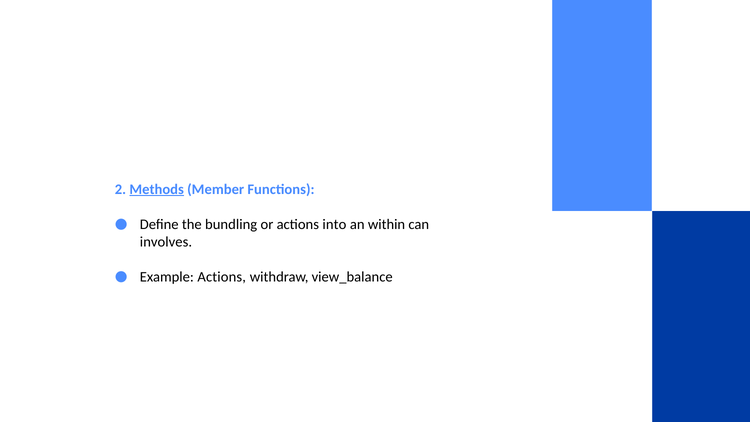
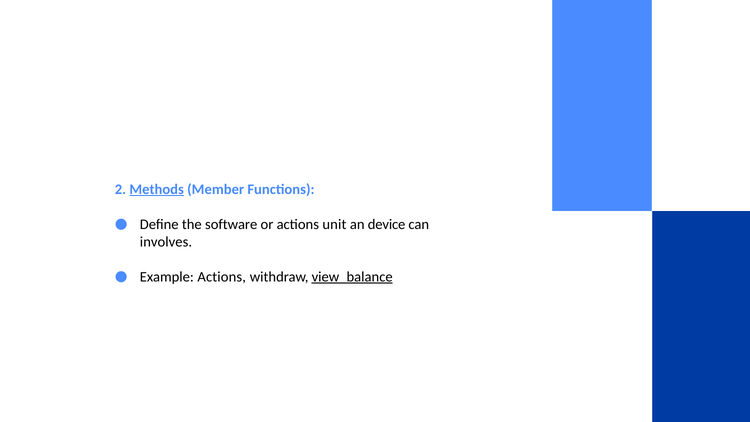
bundling: bundling -> software
into: into -> unit
within: within -> device
view_balance underline: none -> present
